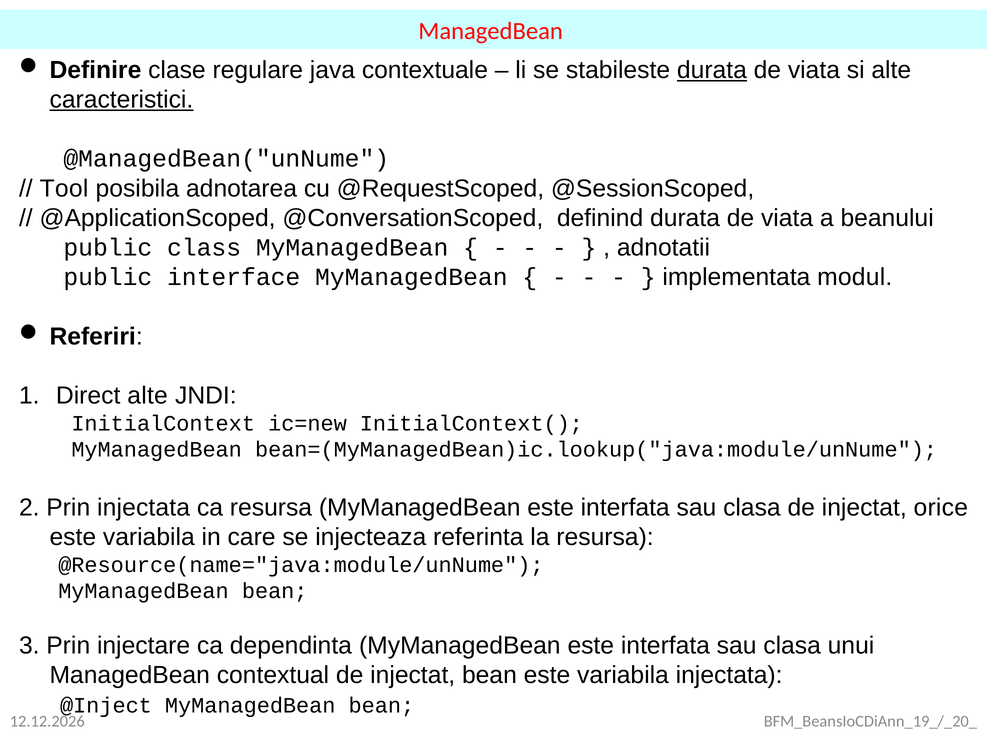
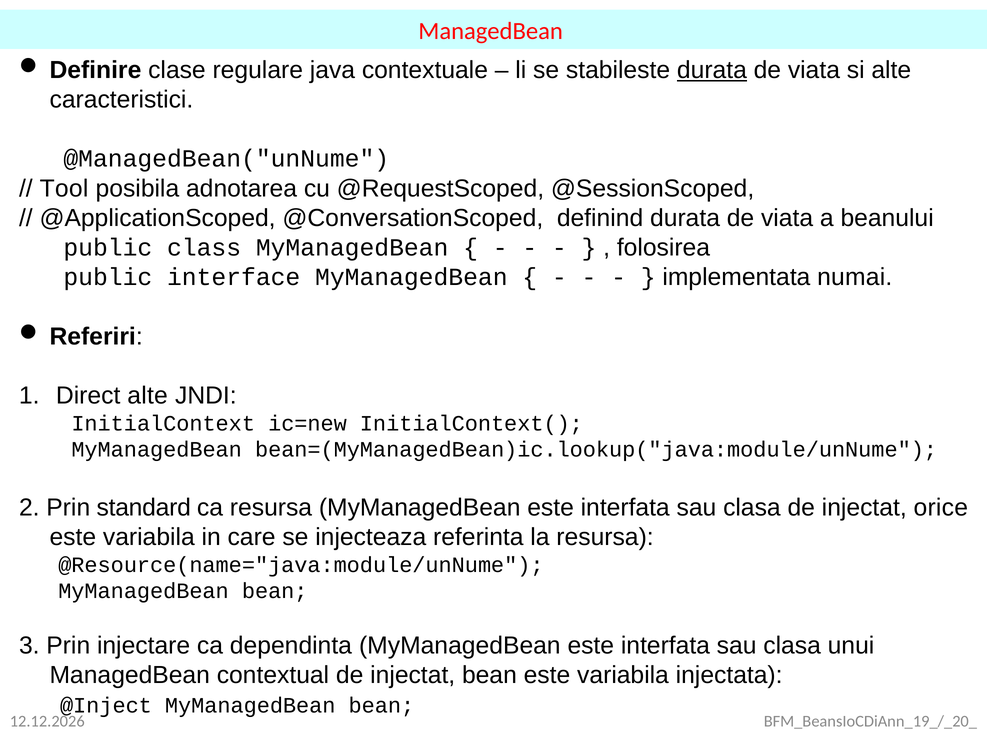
caracteristici underline: present -> none
adnotatii: adnotatii -> folosirea
modul: modul -> numai
Prin injectata: injectata -> standard
